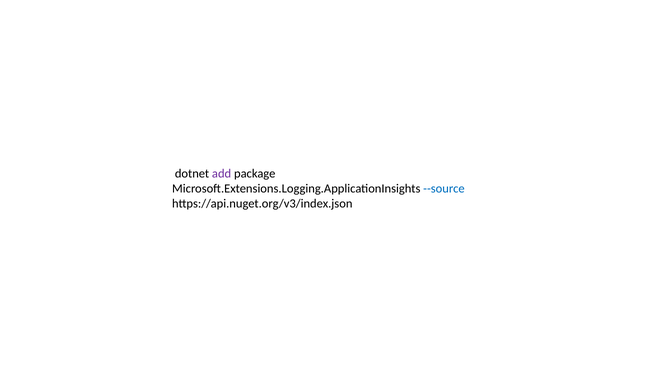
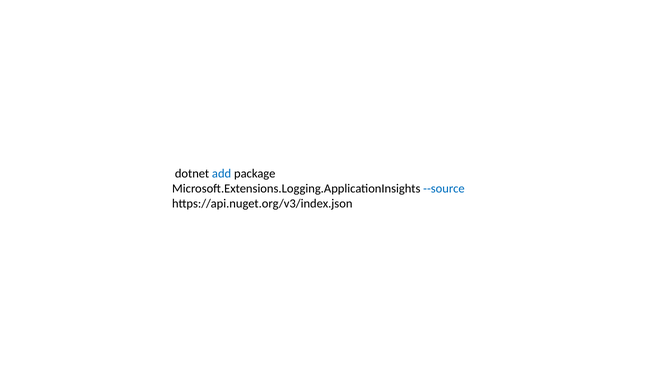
add colour: purple -> blue
